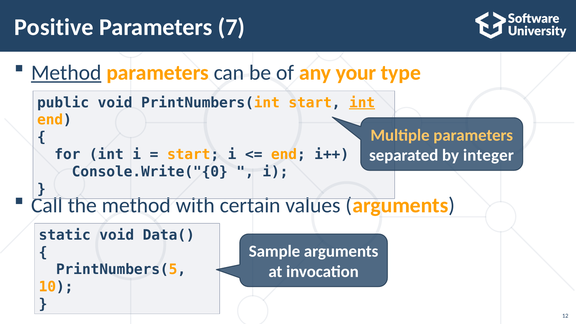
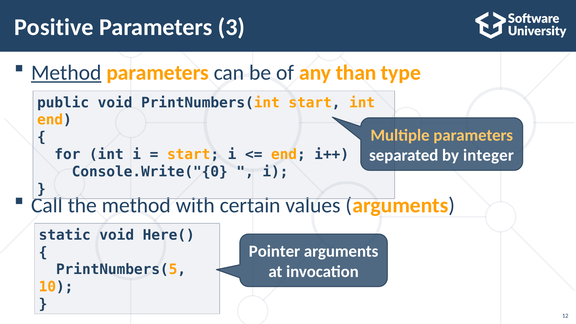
7: 7 -> 3
your: your -> than
int at (362, 103) underline: present -> none
Data(: Data( -> Here(
Sample: Sample -> Pointer
